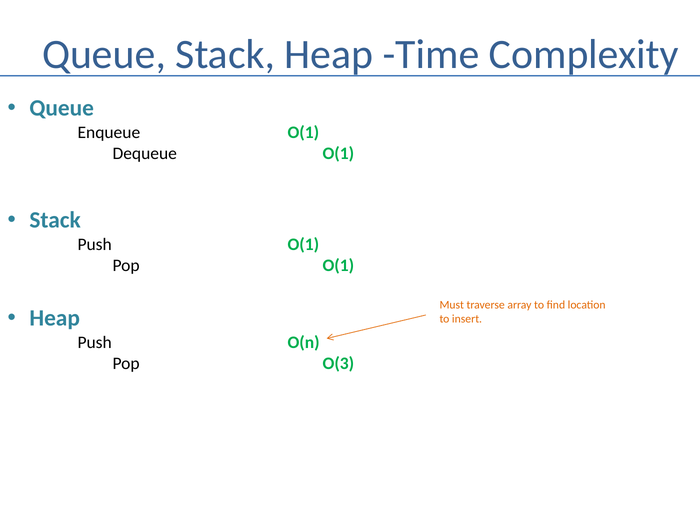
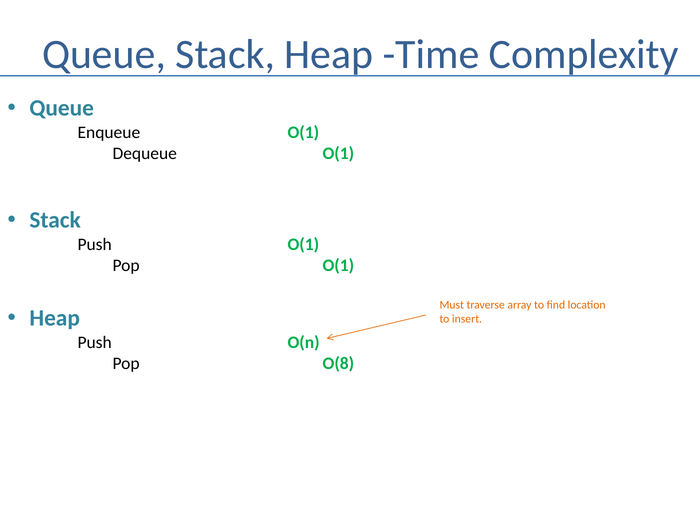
O(3: O(3 -> O(8
